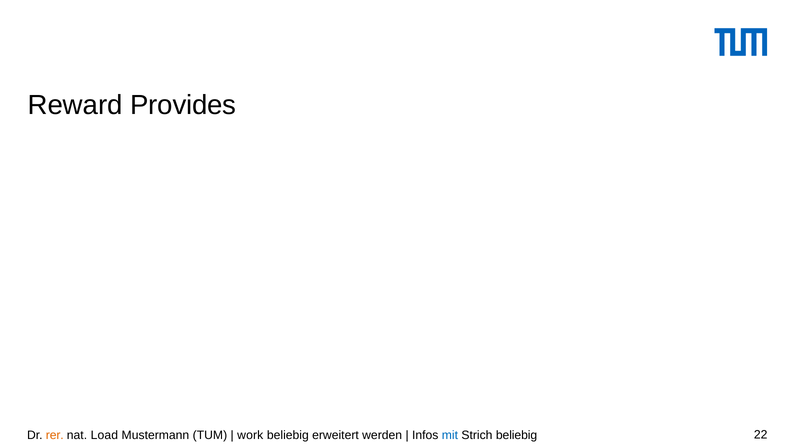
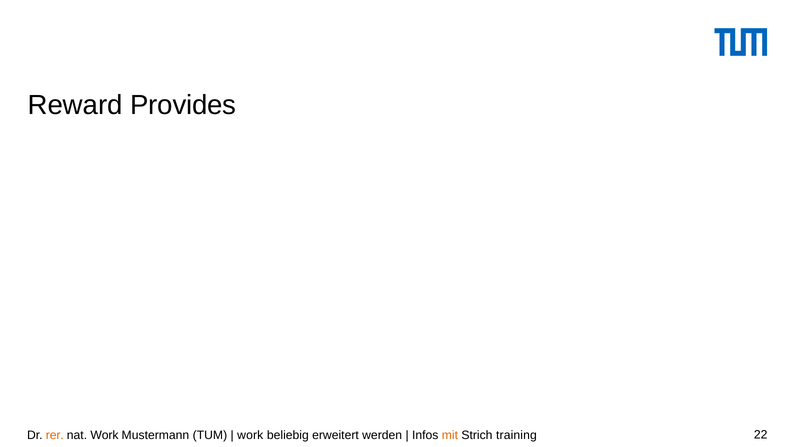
nat Load: Load -> Work
mit colour: blue -> orange
Strich beliebig: beliebig -> training
